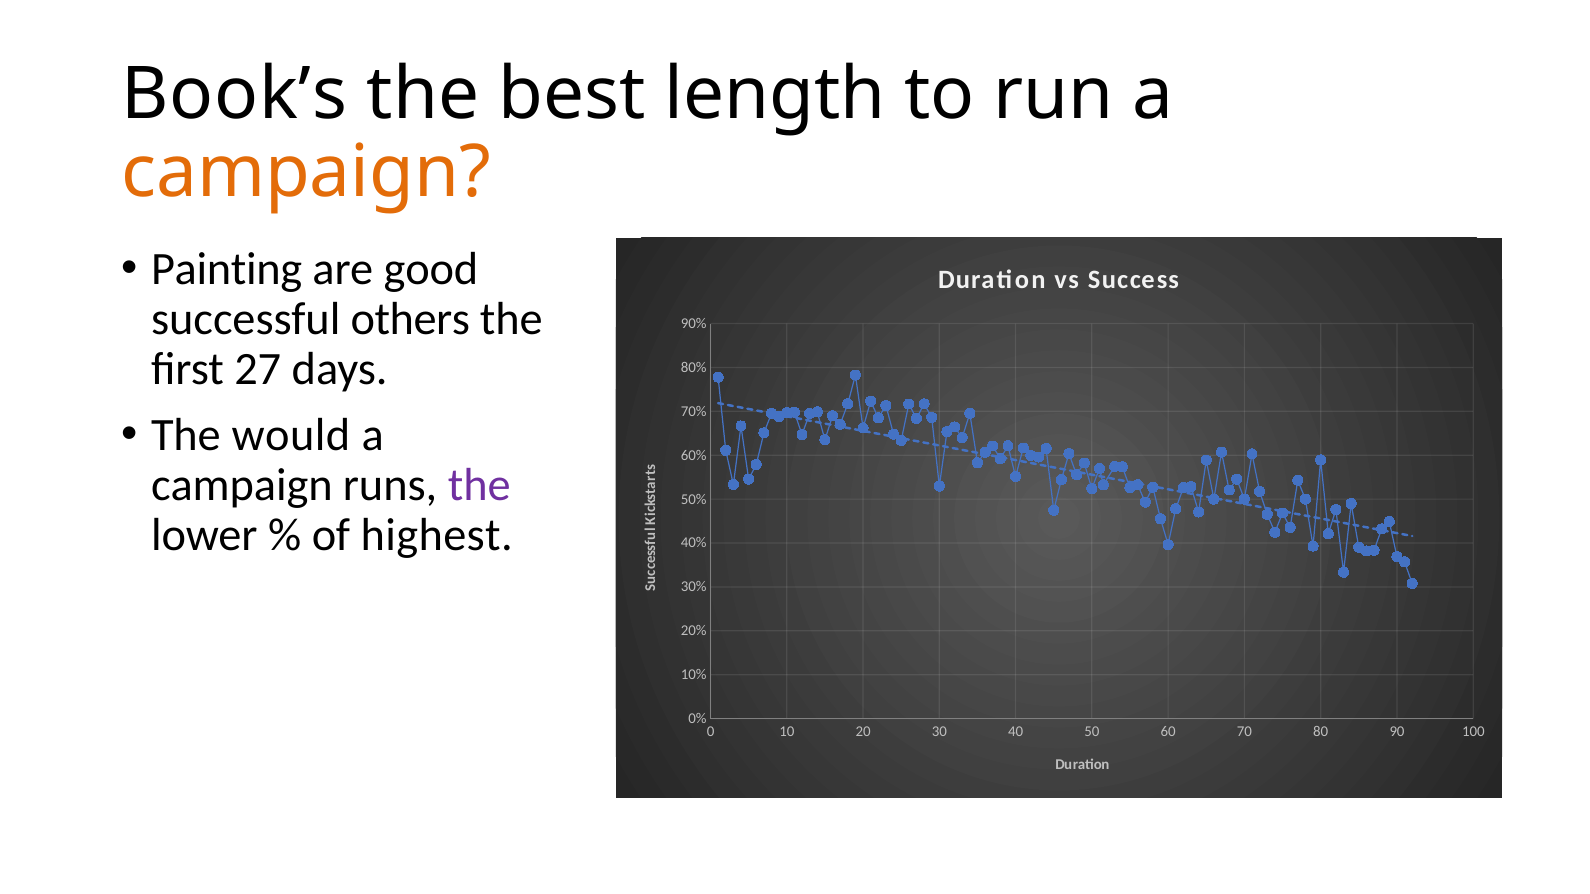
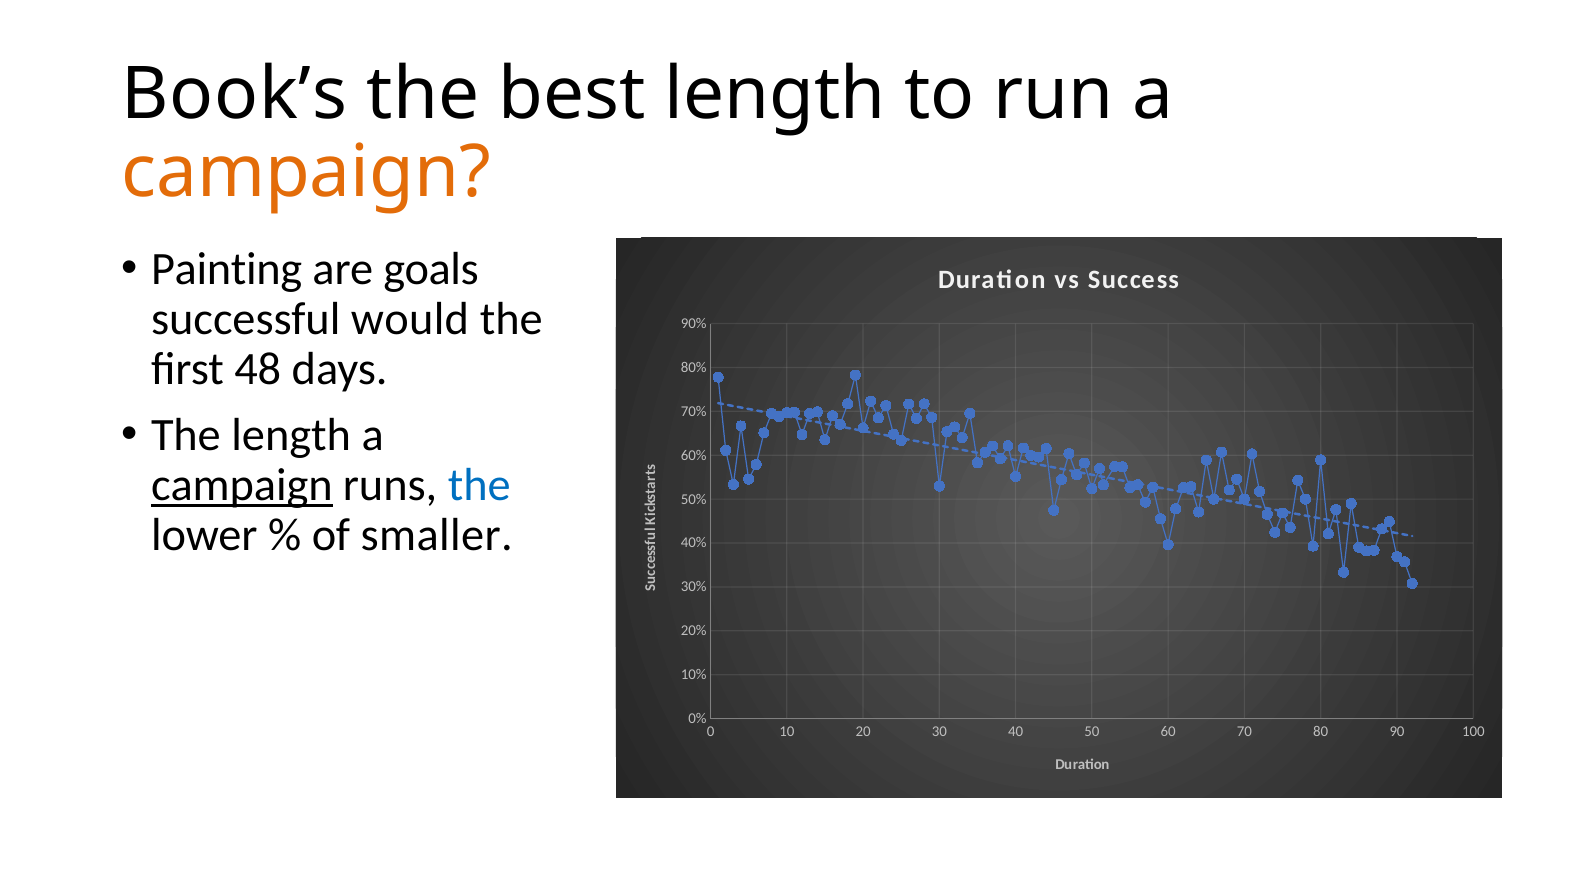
good: good -> goals
others: others -> would
27: 27 -> 48
The would: would -> length
campaign at (242, 486) underline: none -> present
the at (479, 486) colour: purple -> blue
highest: highest -> smaller
